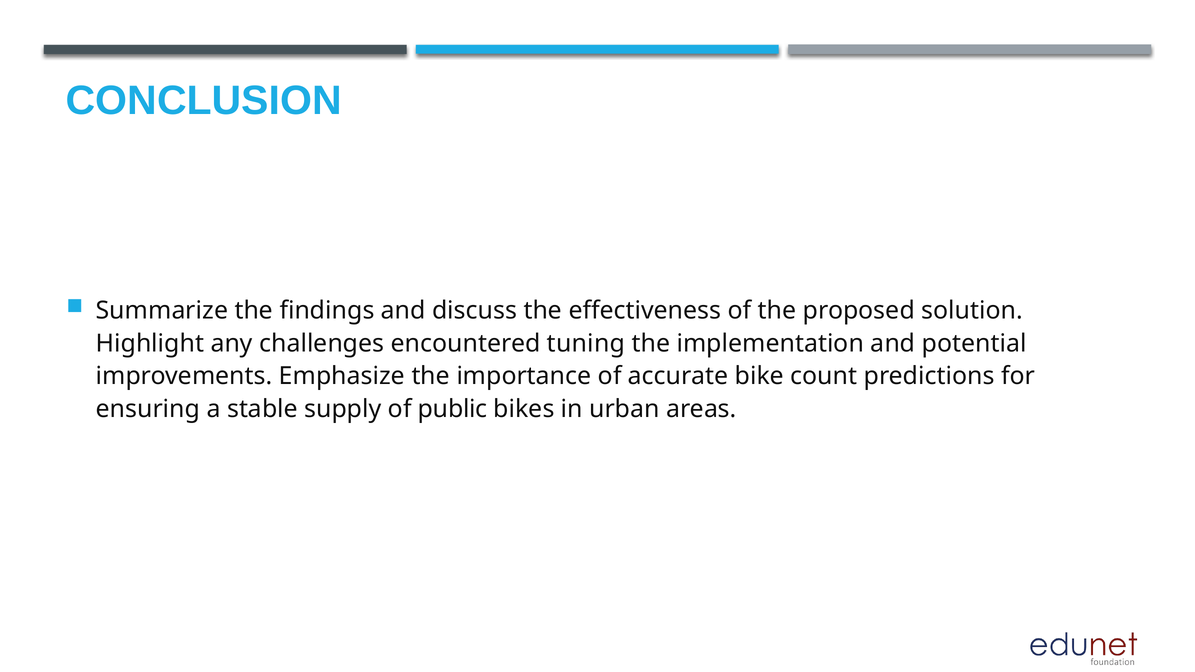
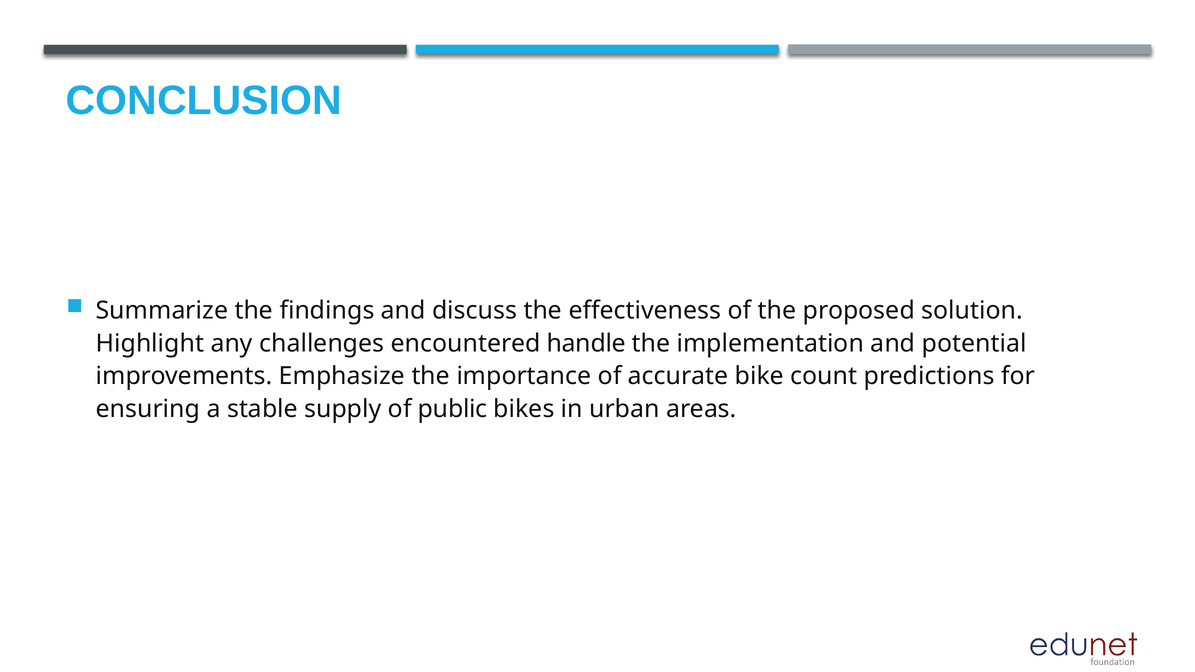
tuning: tuning -> handle
